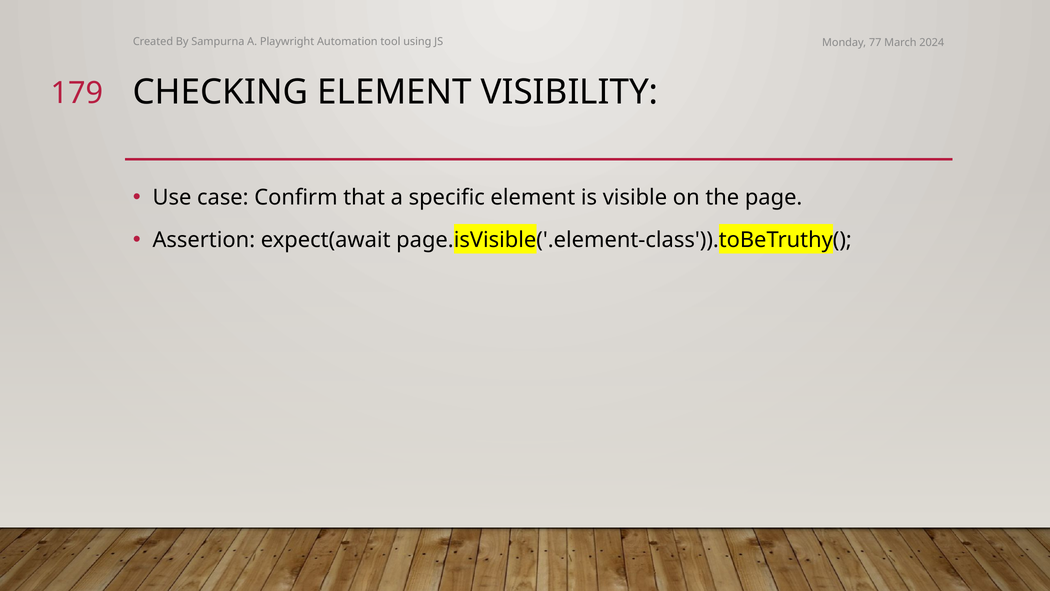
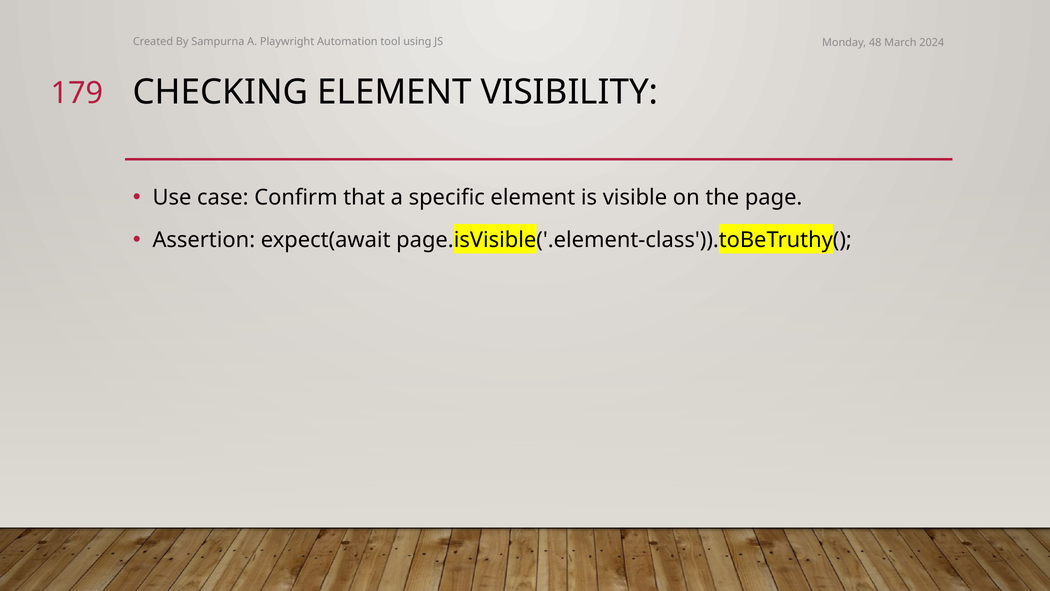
77: 77 -> 48
